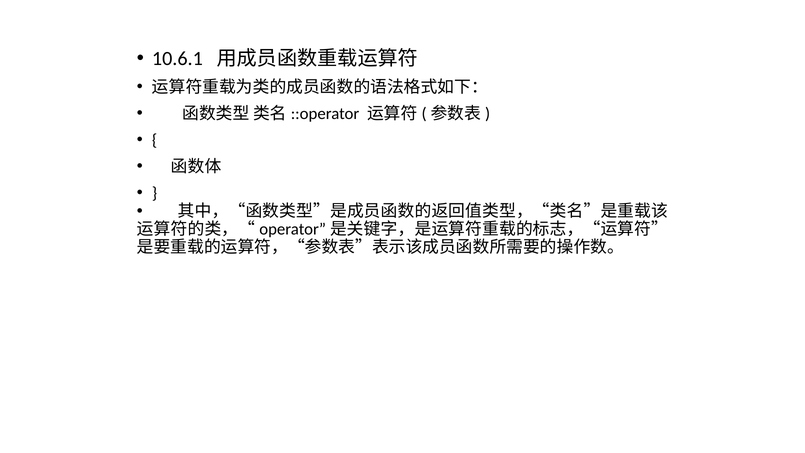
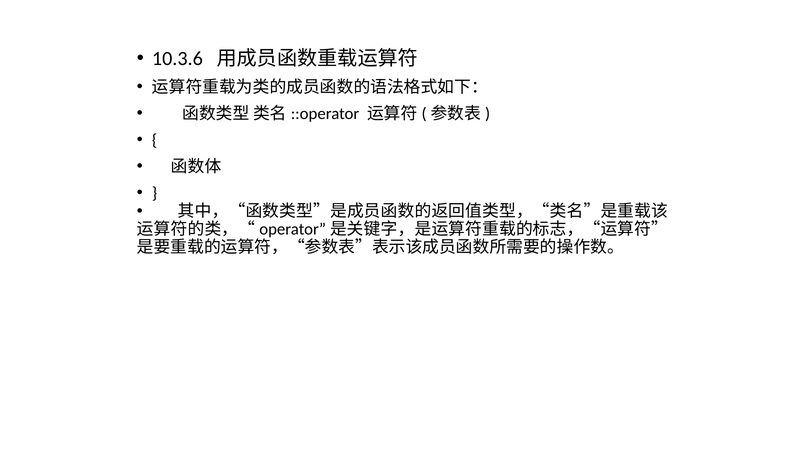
10.6.1: 10.6.1 -> 10.3.6
